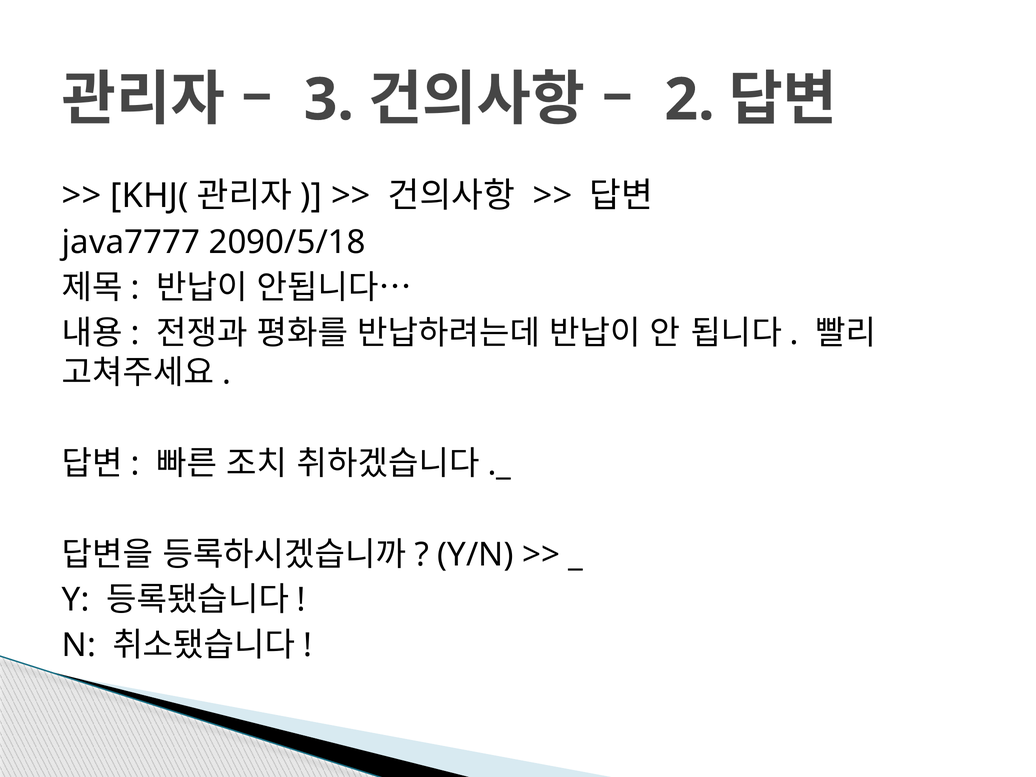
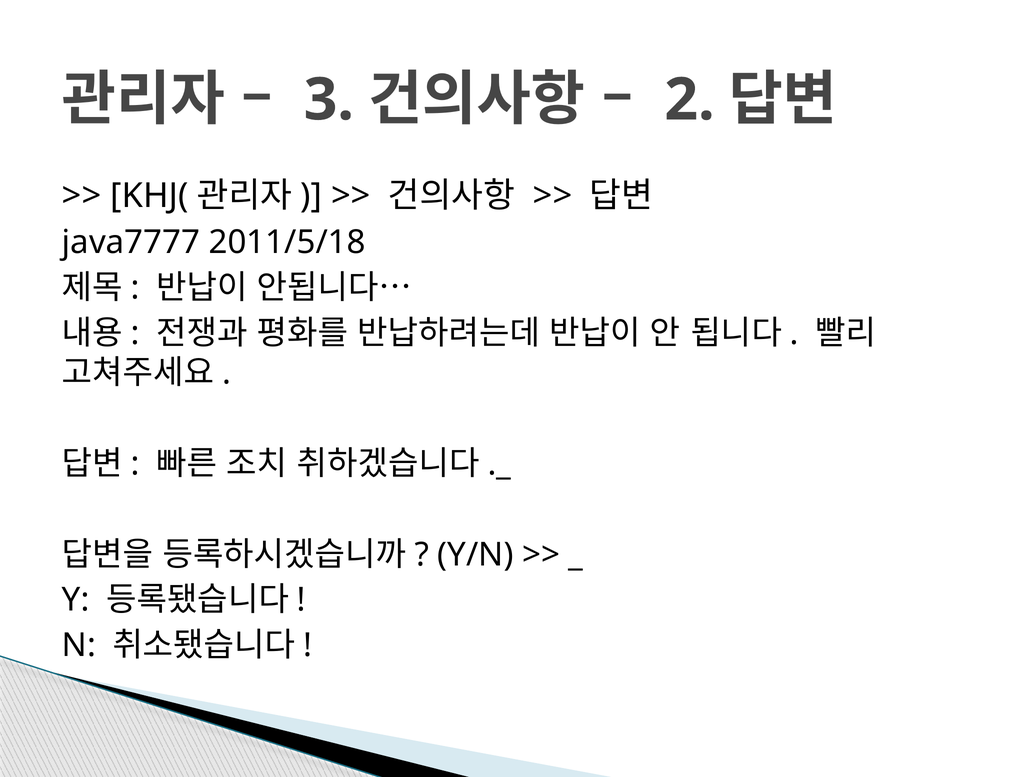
2090/5/18: 2090/5/18 -> 2011/5/18
